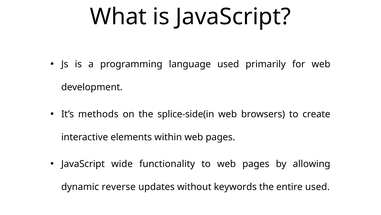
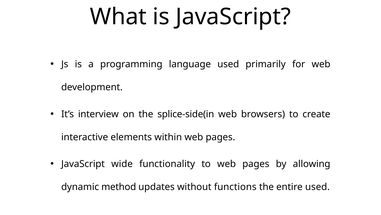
methods: methods -> interview
reverse: reverse -> method
keywords: keywords -> functions
